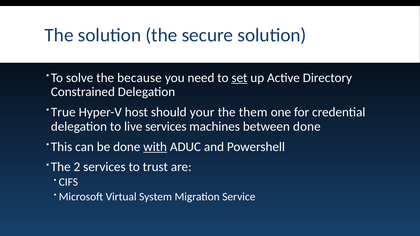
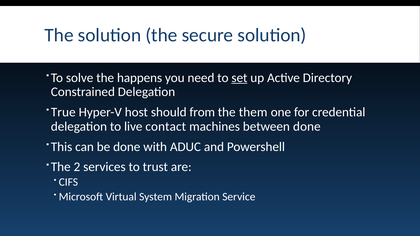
because: because -> happens
your: your -> from
live services: services -> contact
with underline: present -> none
